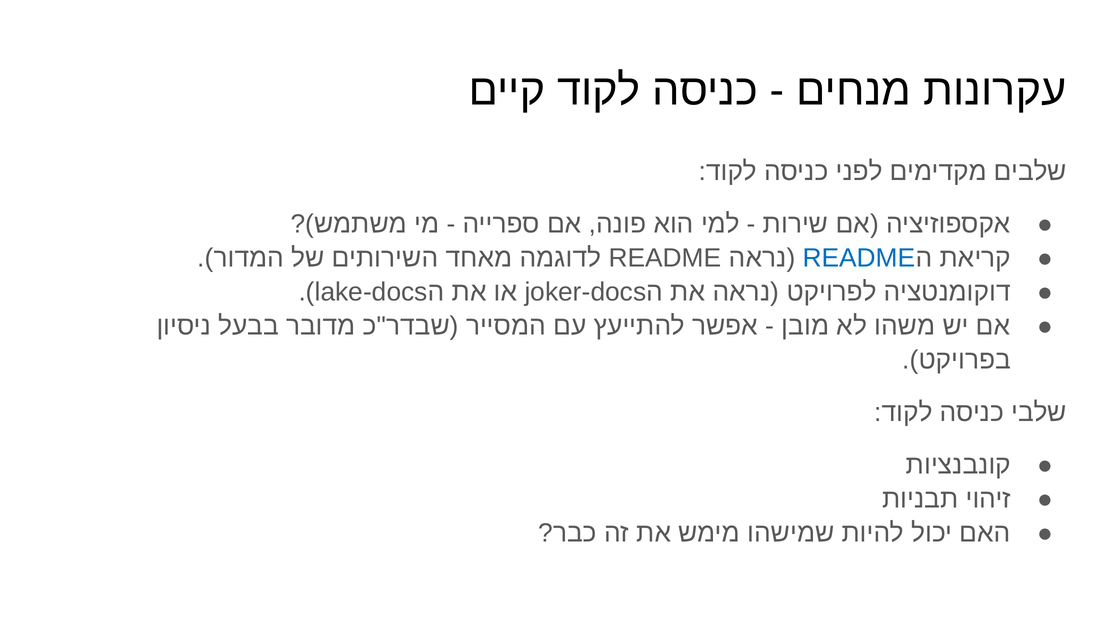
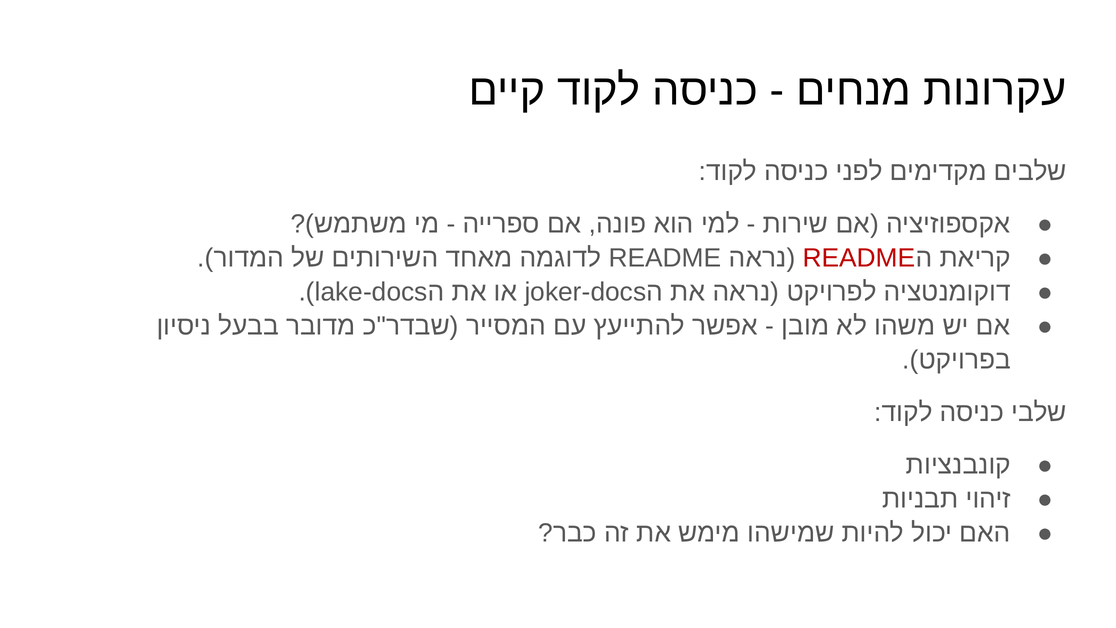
README at (859, 258) colour: blue -> red
